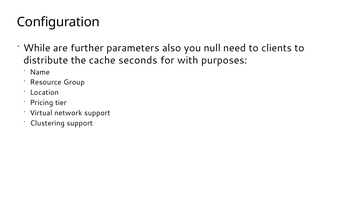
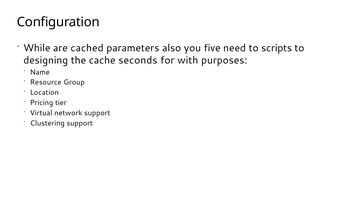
further: further -> cached
null: null -> five
clients: clients -> scripts
distribute: distribute -> designing
